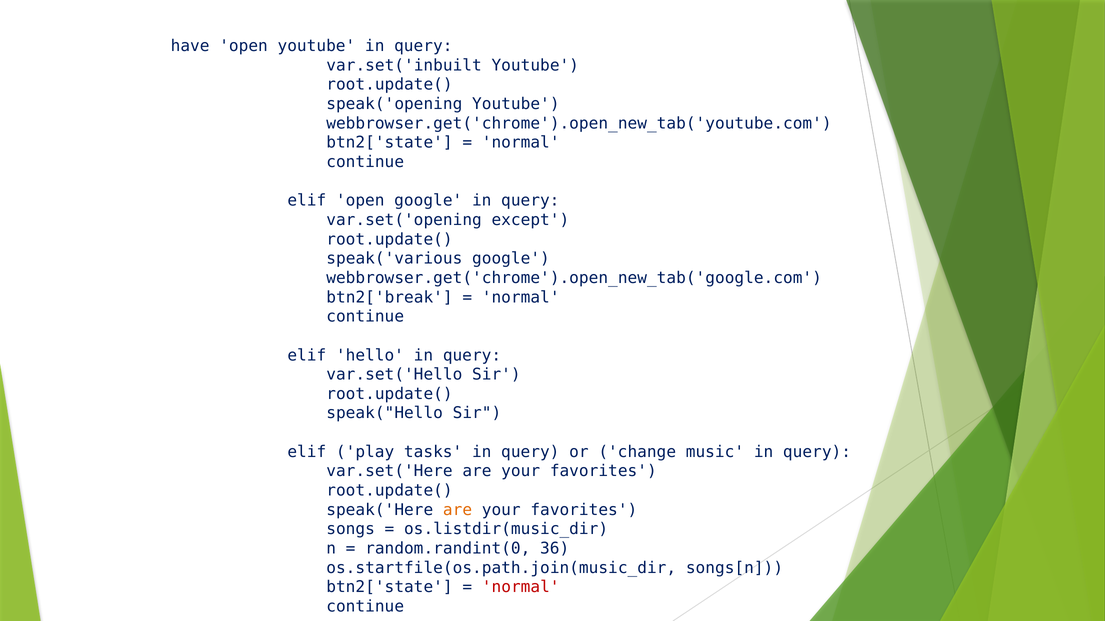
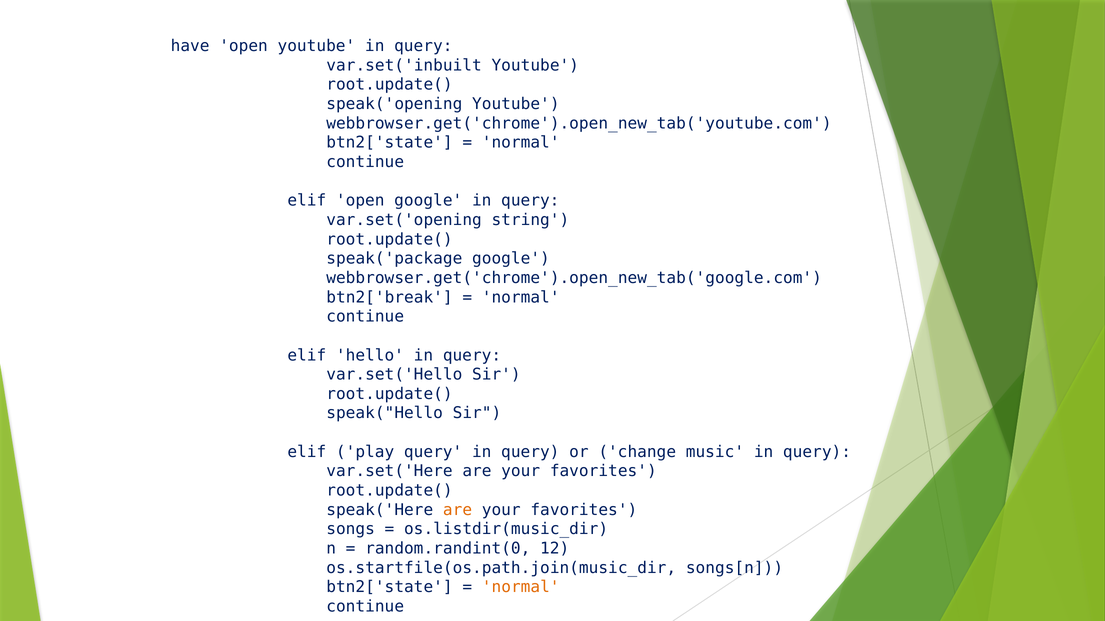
except: except -> string
speak('various: speak('various -> speak('package
play tasks: tasks -> query
36: 36 -> 12
normal at (521, 588) colour: red -> orange
